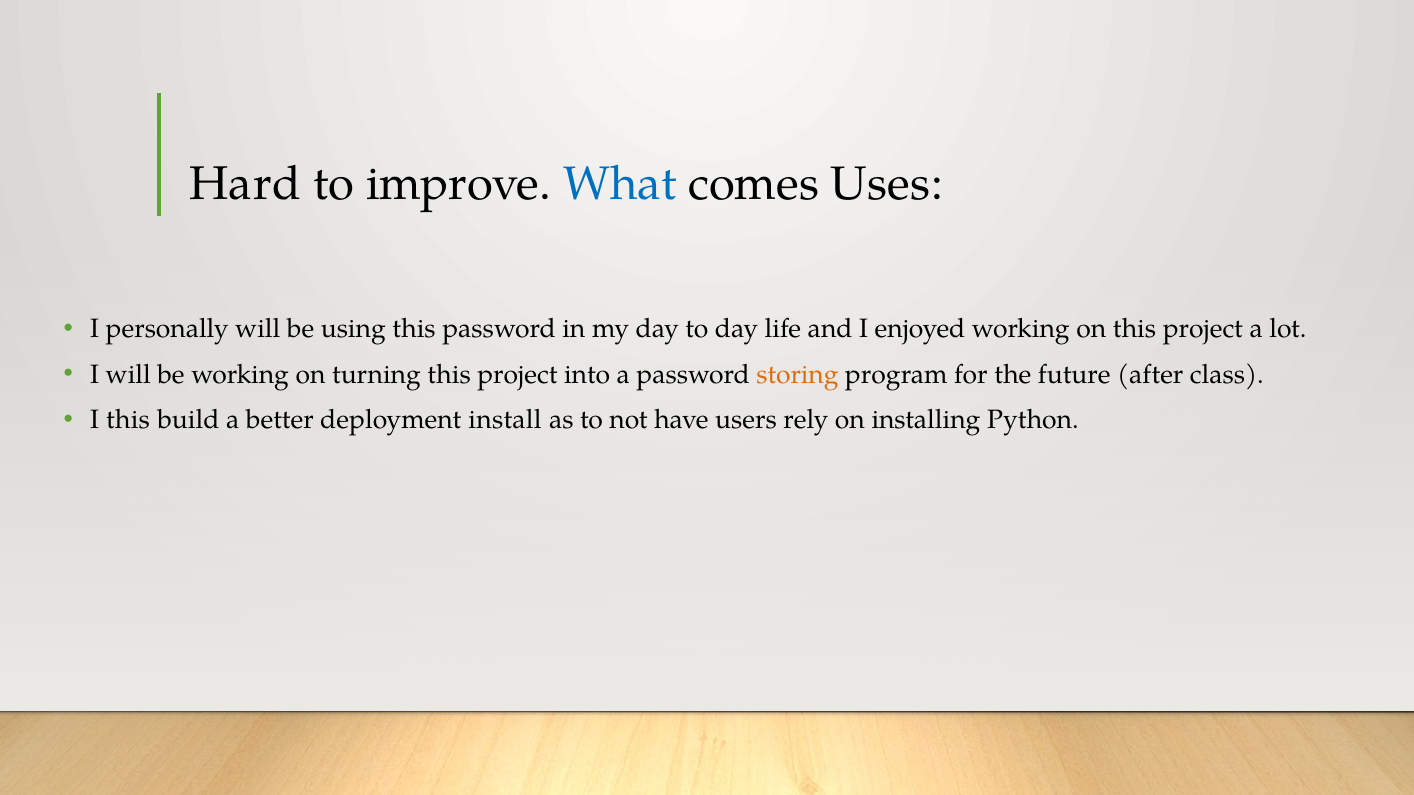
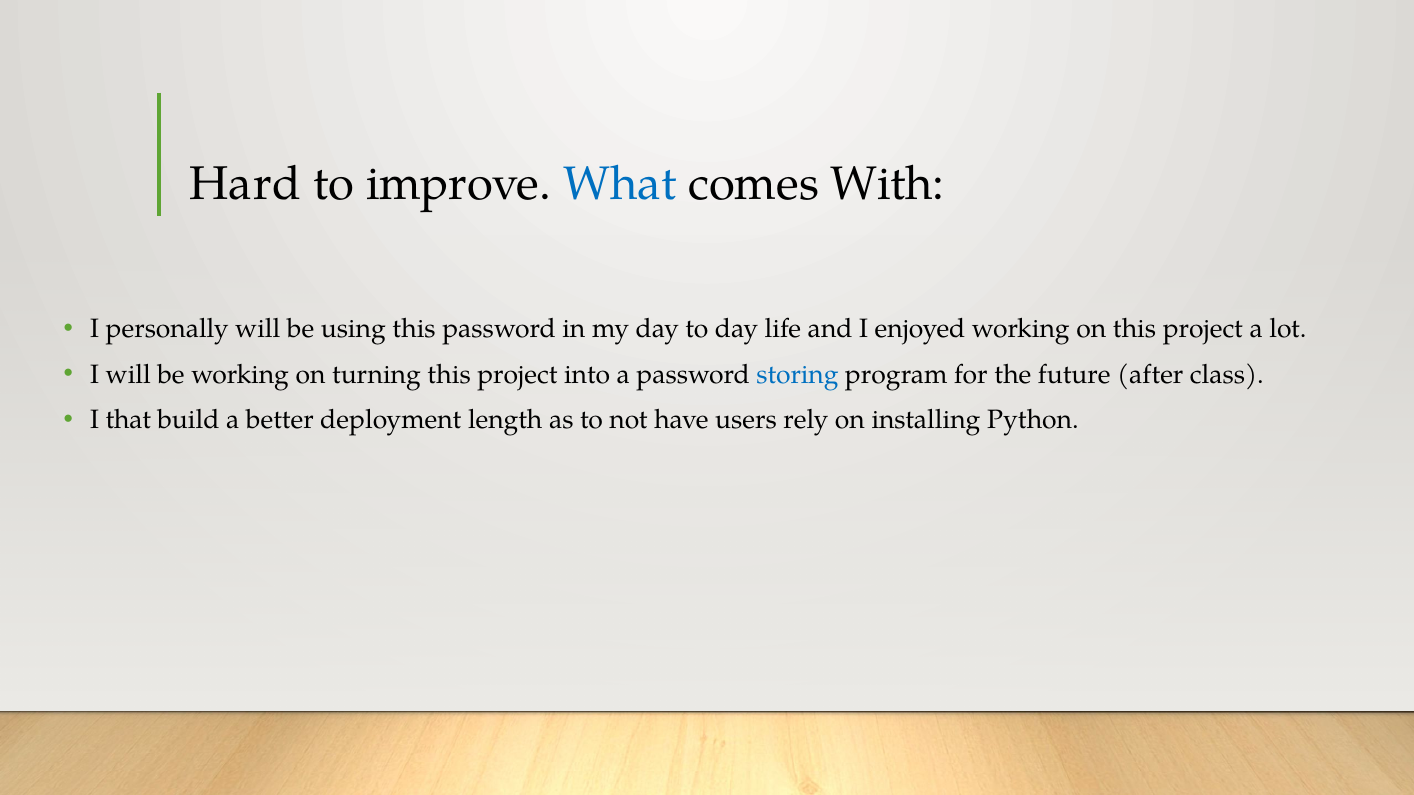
Uses: Uses -> With
storing colour: orange -> blue
I this: this -> that
install: install -> length
